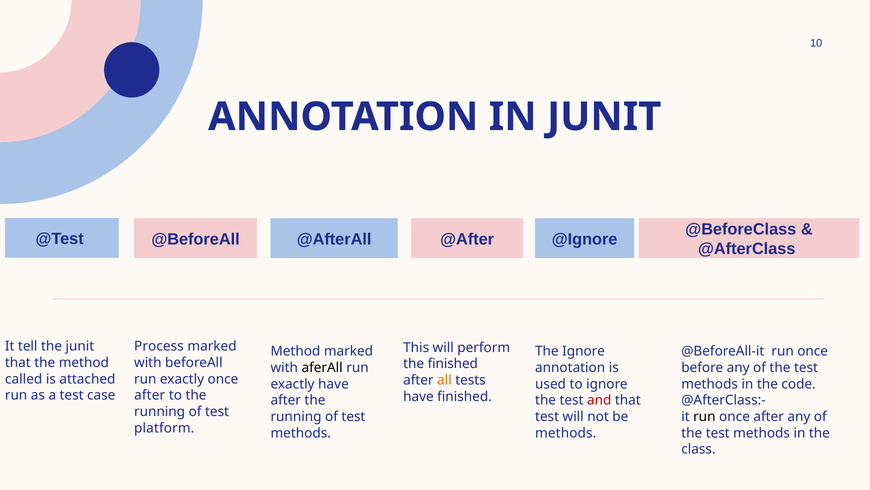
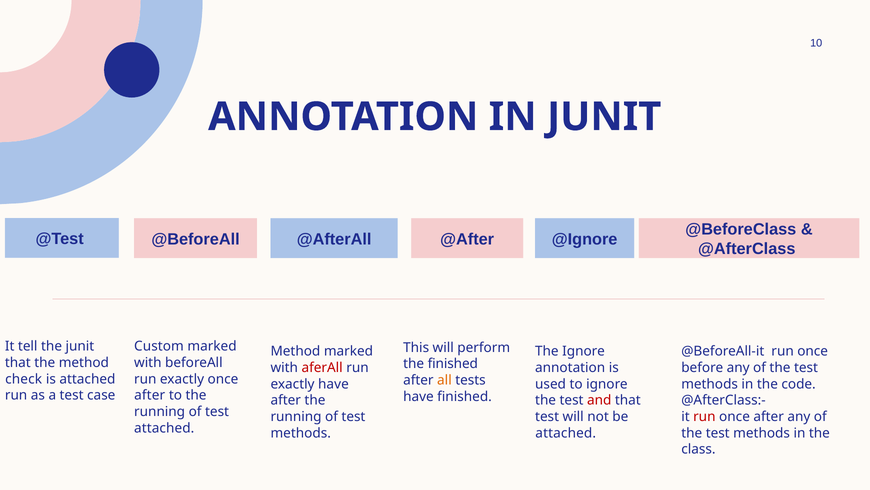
Process: Process -> Custom
aferAll colour: black -> red
called: called -> check
run at (704, 416) colour: black -> red
platform at (164, 428): platform -> attached
methods at (566, 433): methods -> attached
